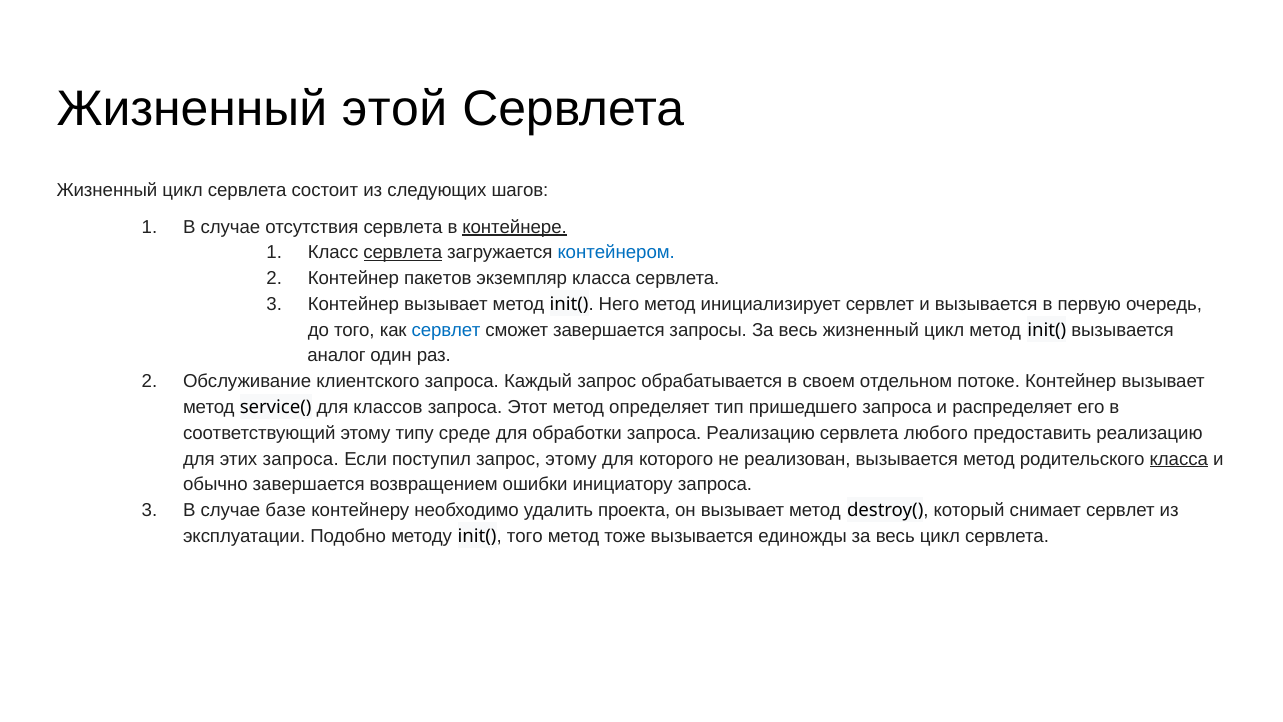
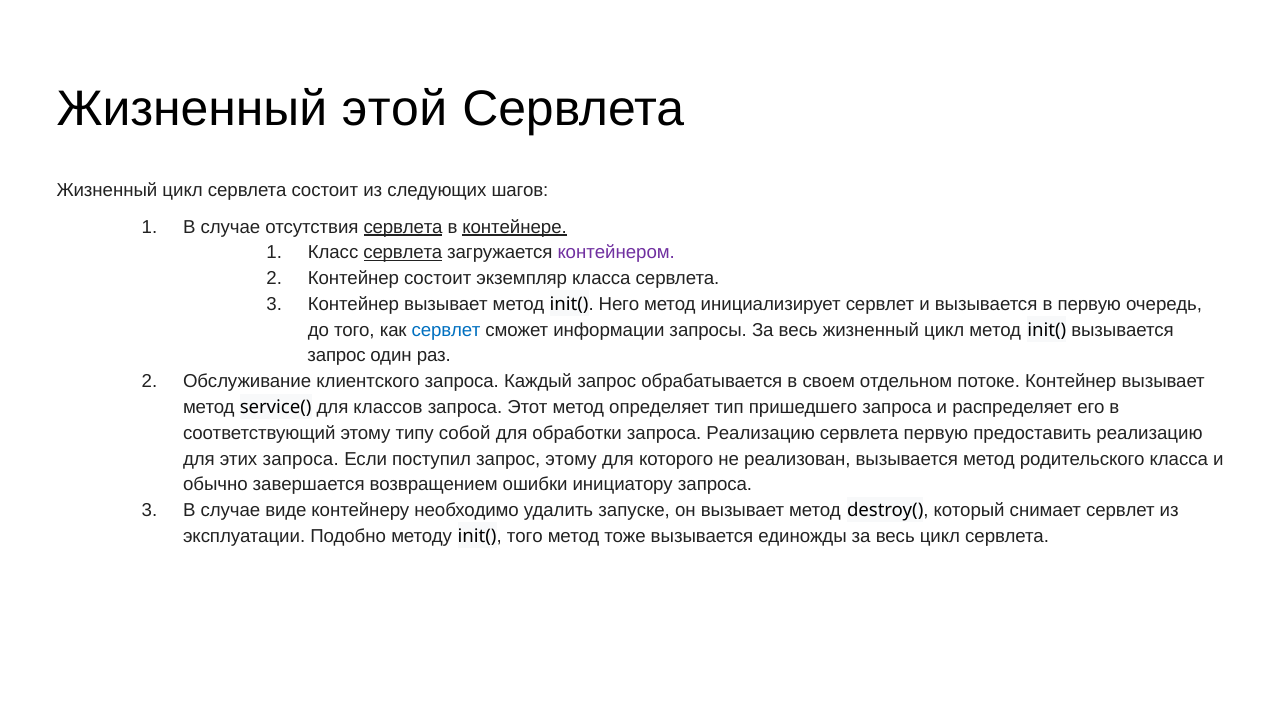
сервлета at (403, 227) underline: none -> present
контейнером colour: blue -> purple
Контейнер пакетов: пакетов -> состоит
сможет завершается: завершается -> информации
аналог at (337, 356): аналог -> запрос
среде: среде -> собой
сервлета любого: любого -> первую
класса at (1179, 459) underline: present -> none
базе: базе -> виде
проекта: проекта -> запуске
